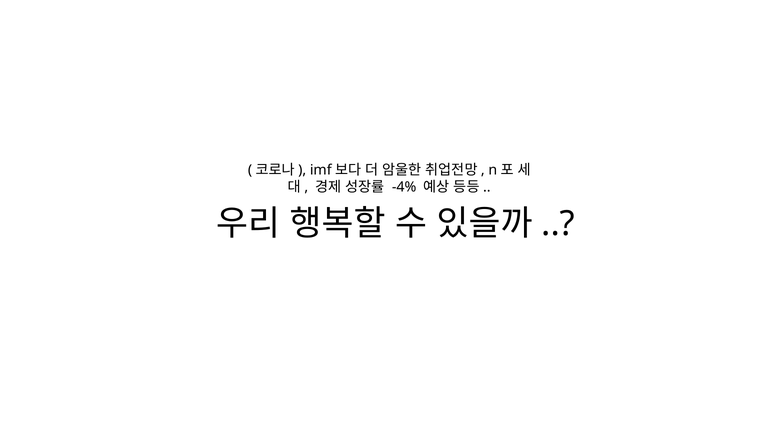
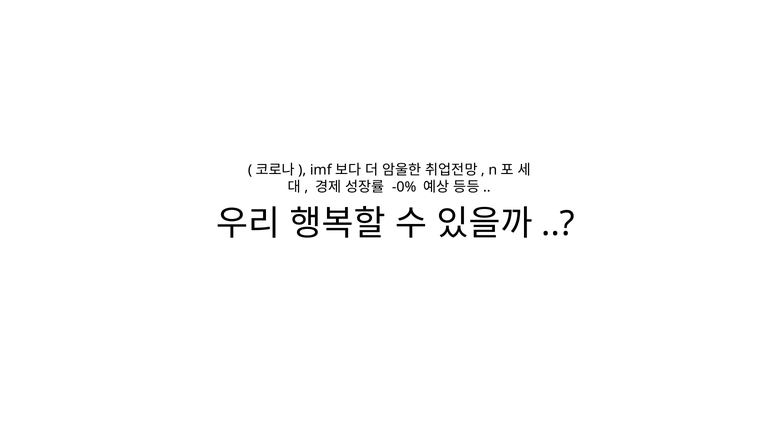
-4%: -4% -> -0%
